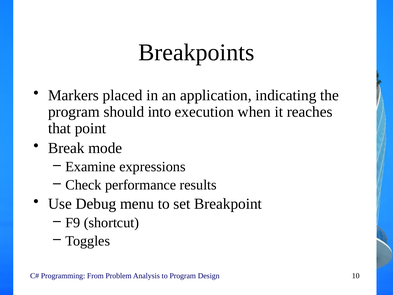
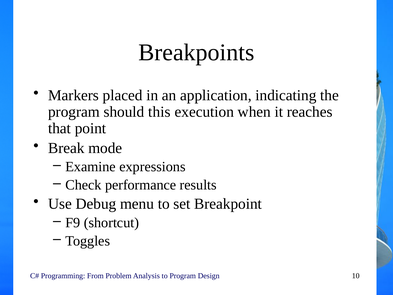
into: into -> this
